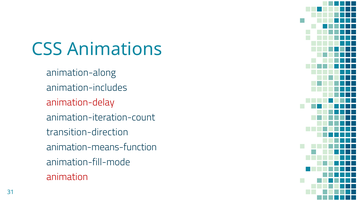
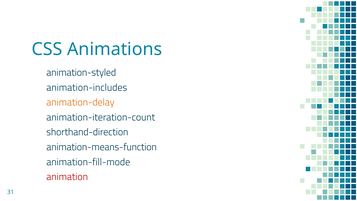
animation-along: animation-along -> animation-styled
animation-delay colour: red -> orange
transition-direction: transition-direction -> shorthand-direction
